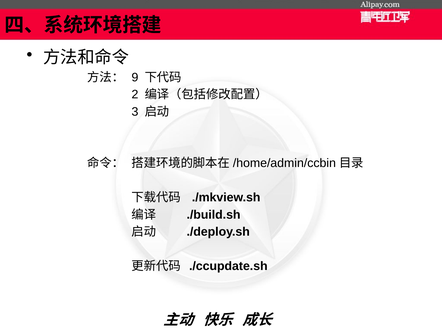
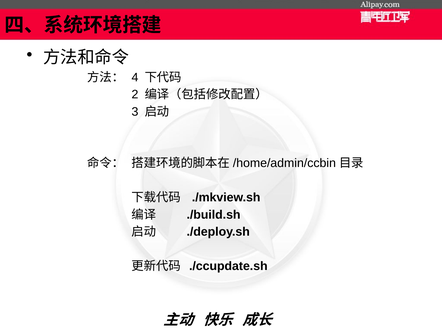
9: 9 -> 4
